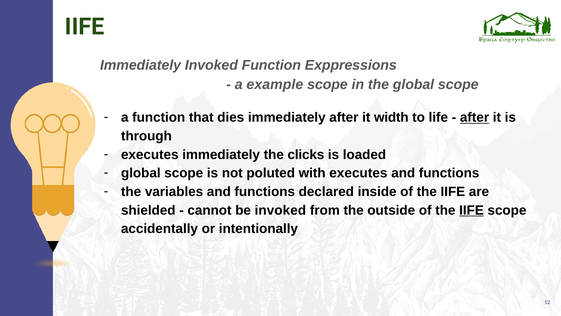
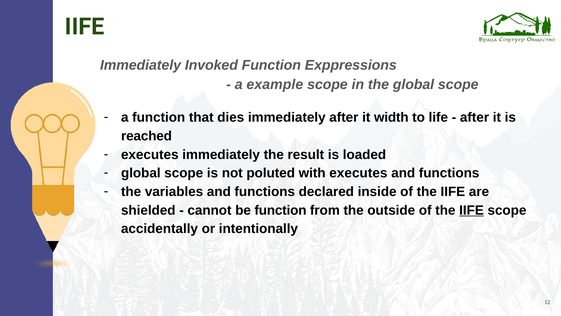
after at (474, 117) underline: present -> none
through: through -> reached
clicks: clicks -> result
be invoked: invoked -> function
